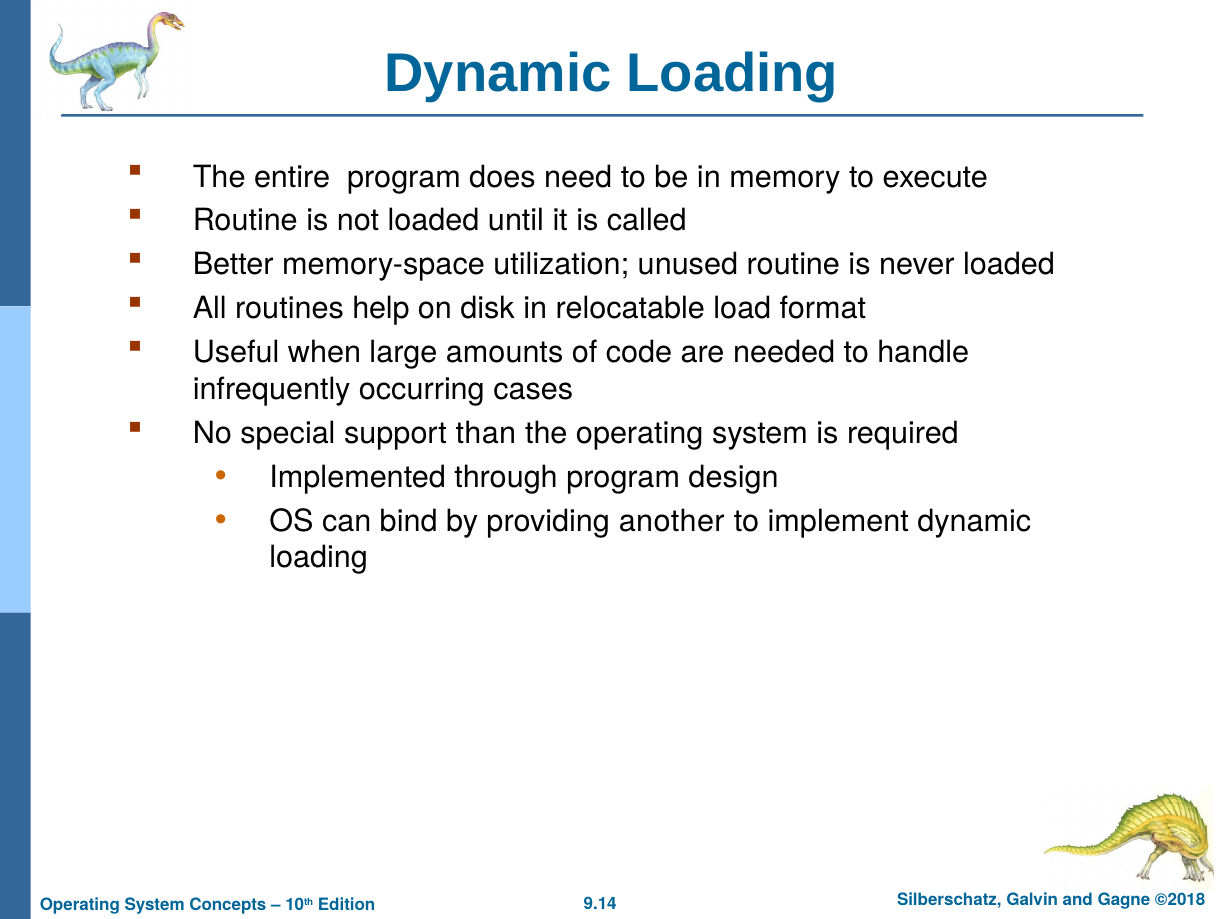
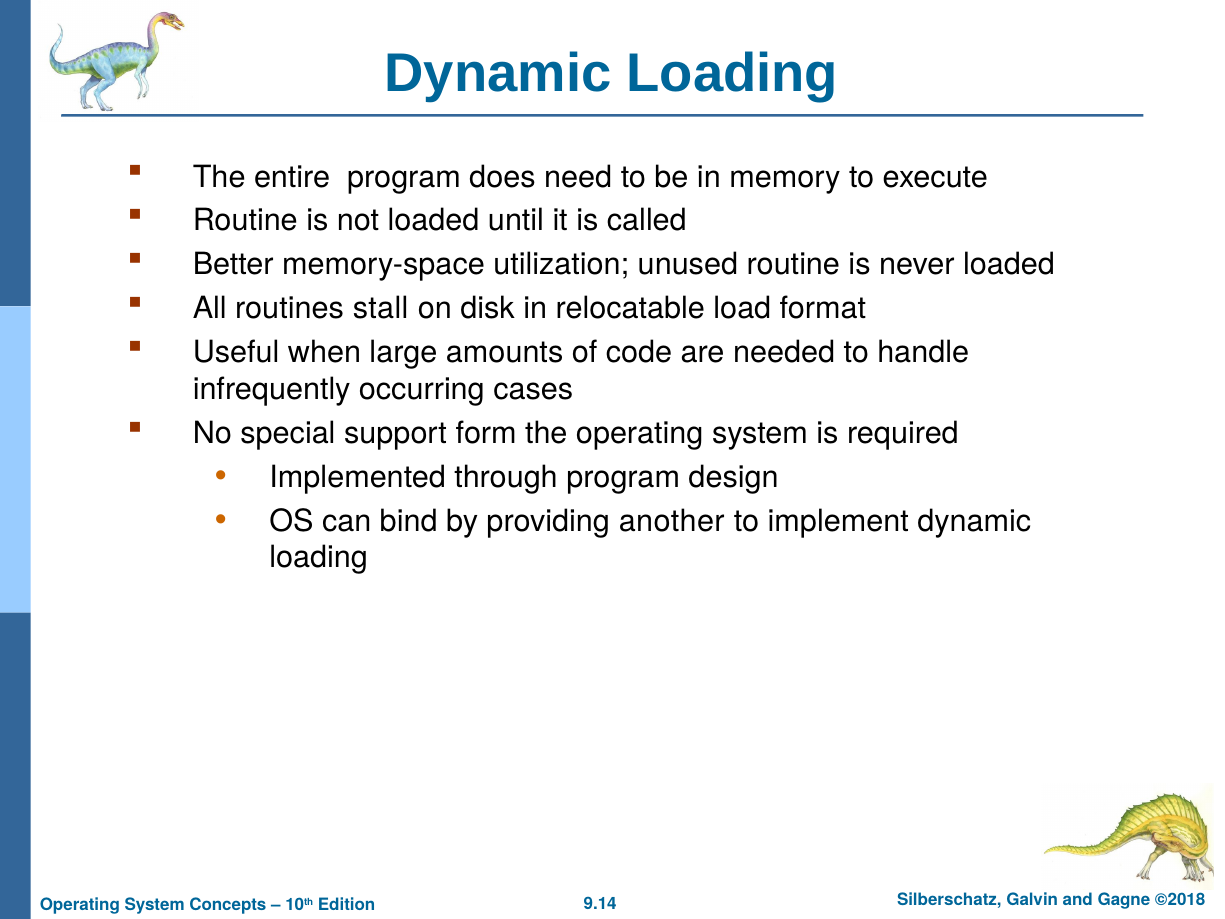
help: help -> stall
than: than -> form
